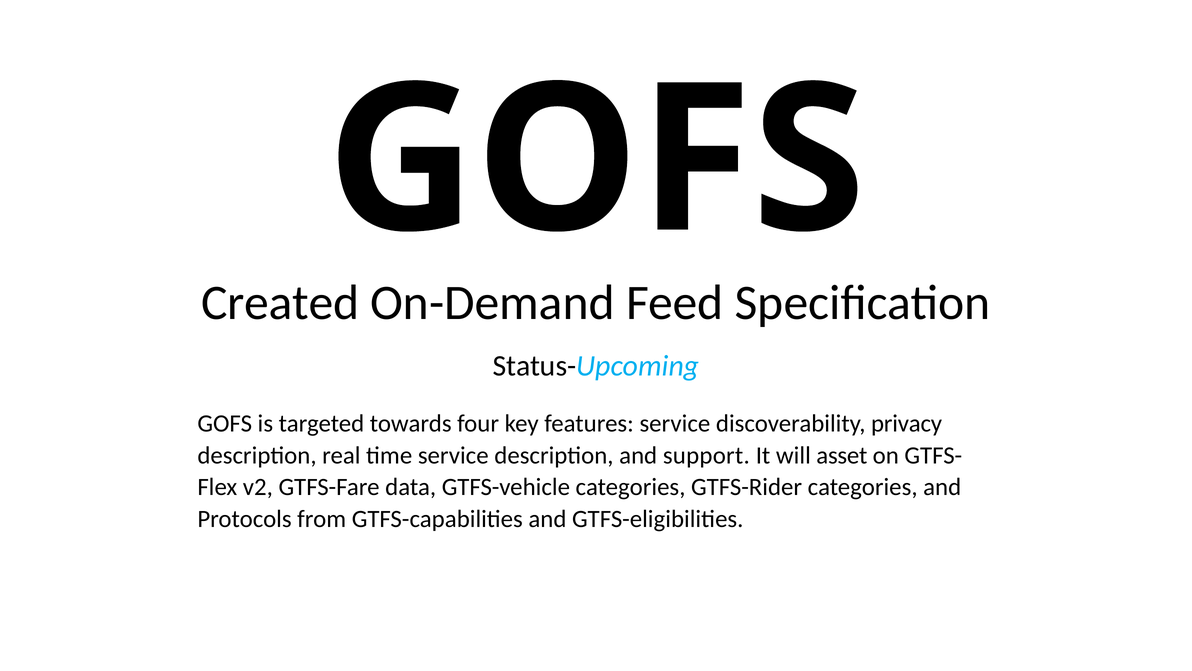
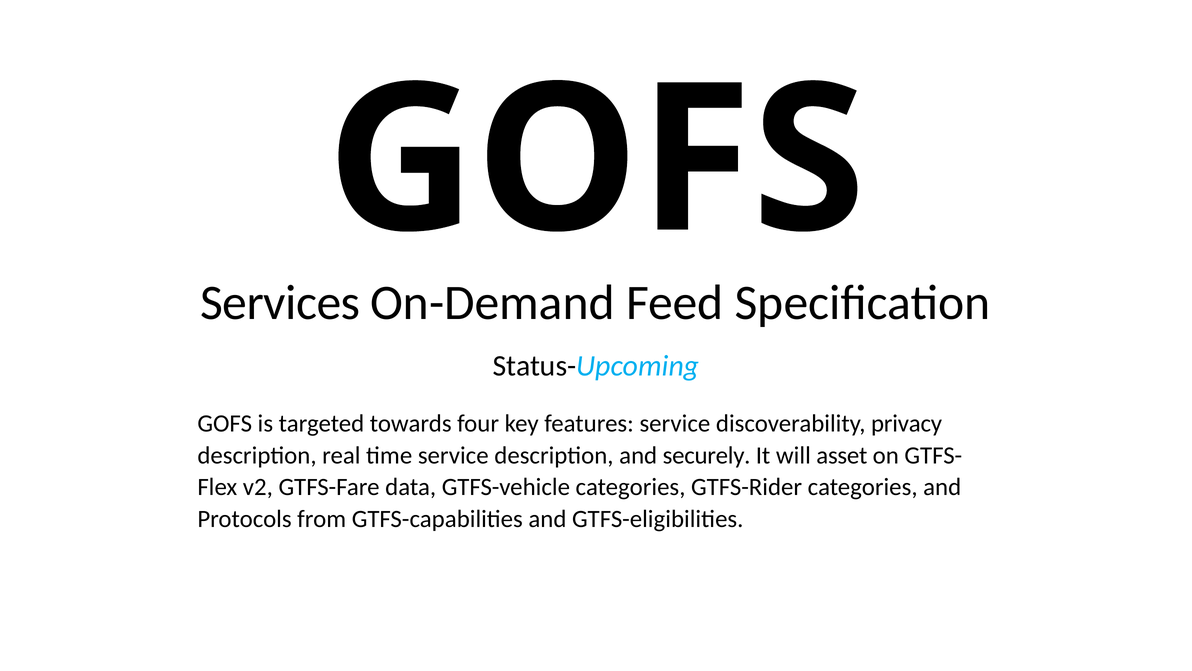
Created: Created -> Services
support: support -> securely
